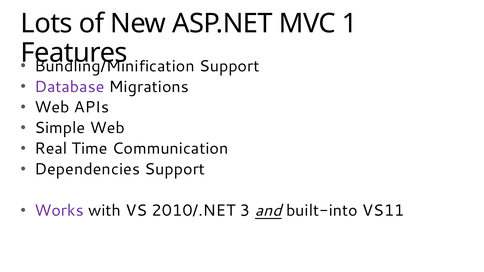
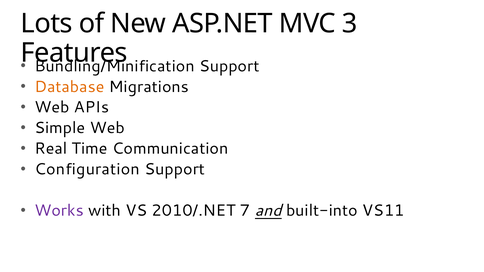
1: 1 -> 3
Database colour: purple -> orange
Dependencies: Dependencies -> Configuration
3: 3 -> 7
